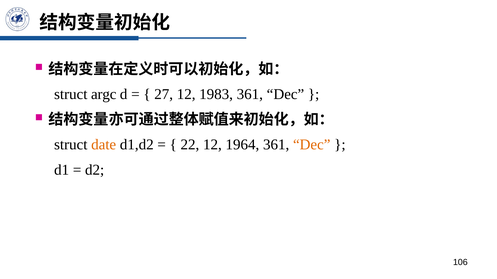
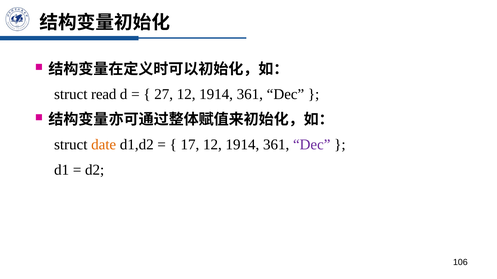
argc: argc -> read
27 12 1983: 1983 -> 1914
22: 22 -> 17
1964 at (242, 145): 1964 -> 1914
Dec at (312, 145) colour: orange -> purple
